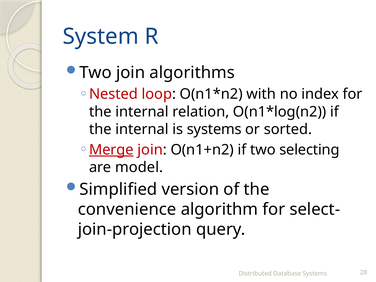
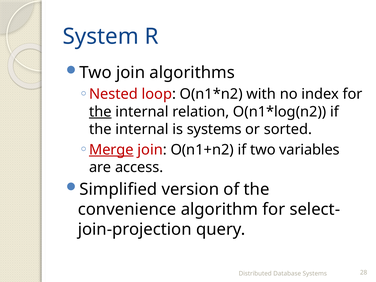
the at (100, 112) underline: none -> present
selecting: selecting -> variables
model: model -> access
